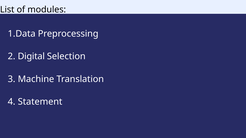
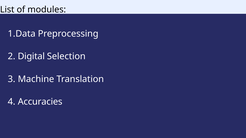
Statement: Statement -> Accuracies
